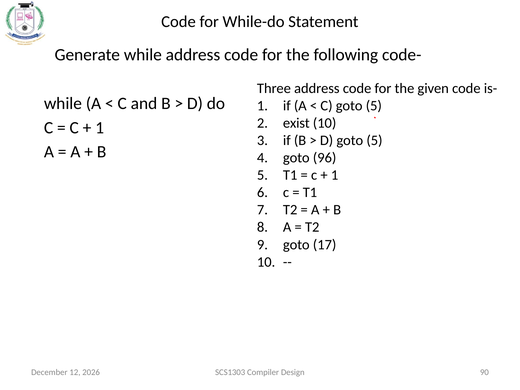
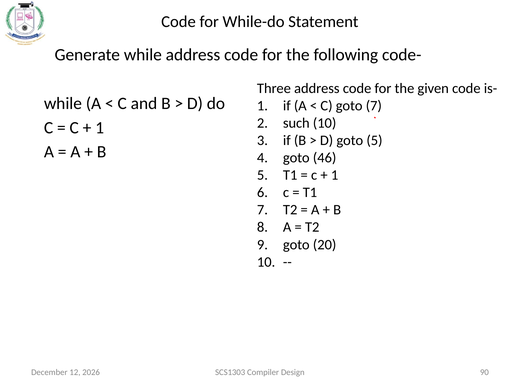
C goto 5: 5 -> 7
exist: exist -> such
96: 96 -> 46
17: 17 -> 20
